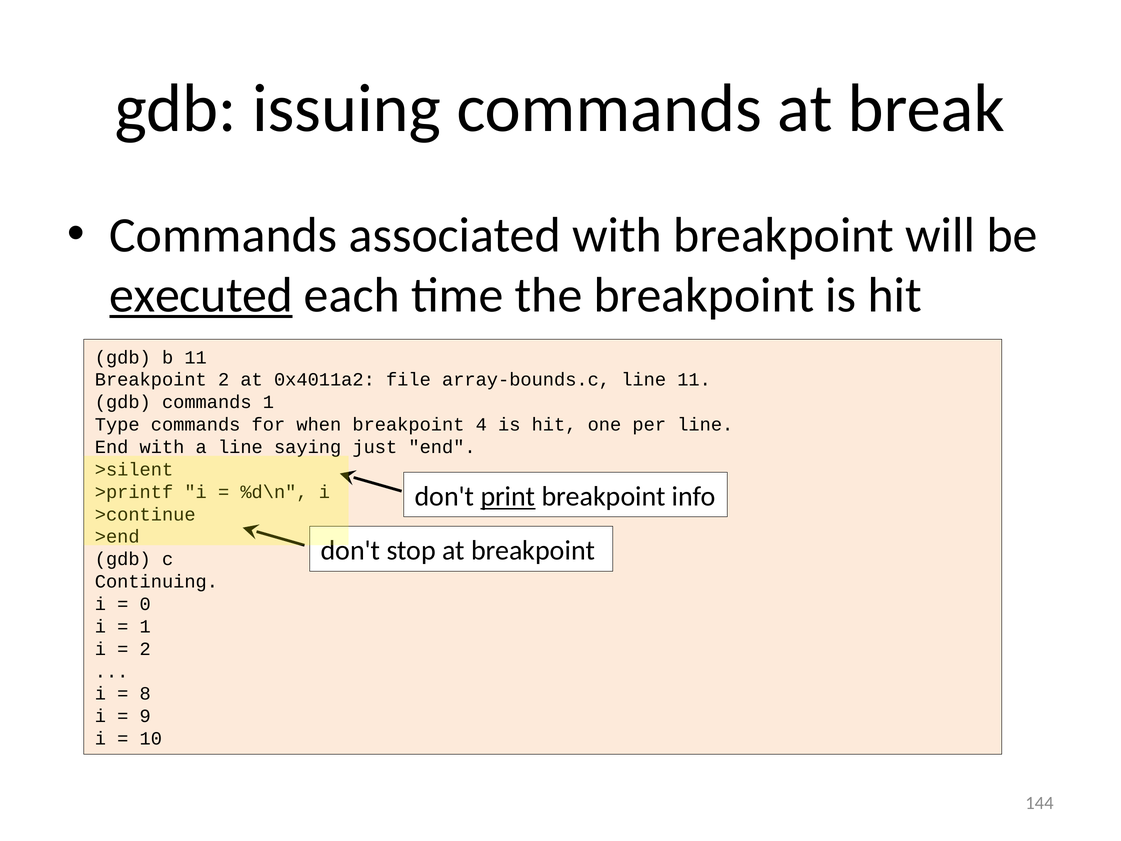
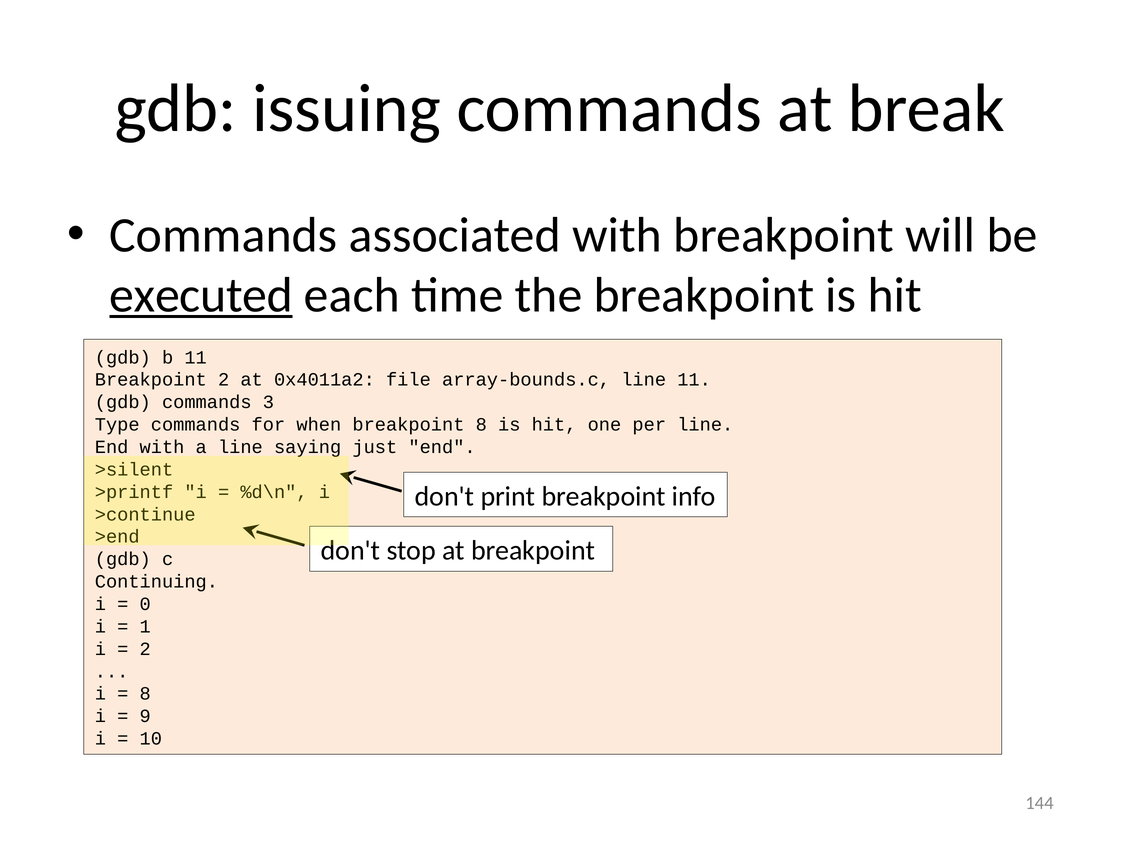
commands 1: 1 -> 3
breakpoint 4: 4 -> 8
print underline: present -> none
